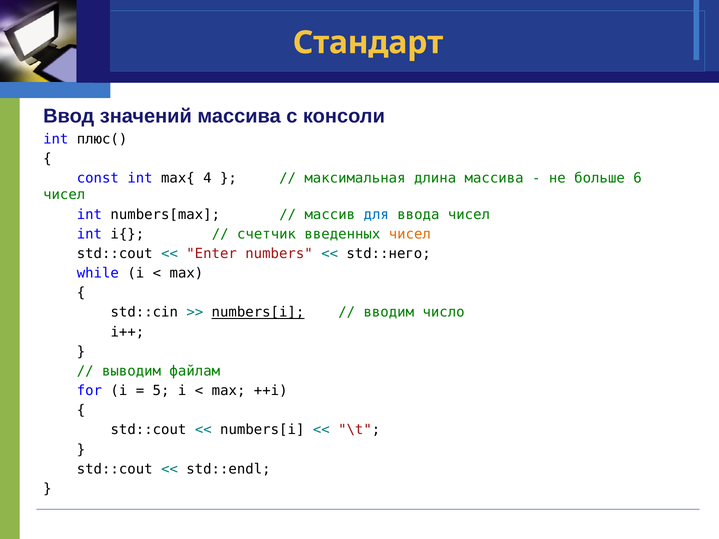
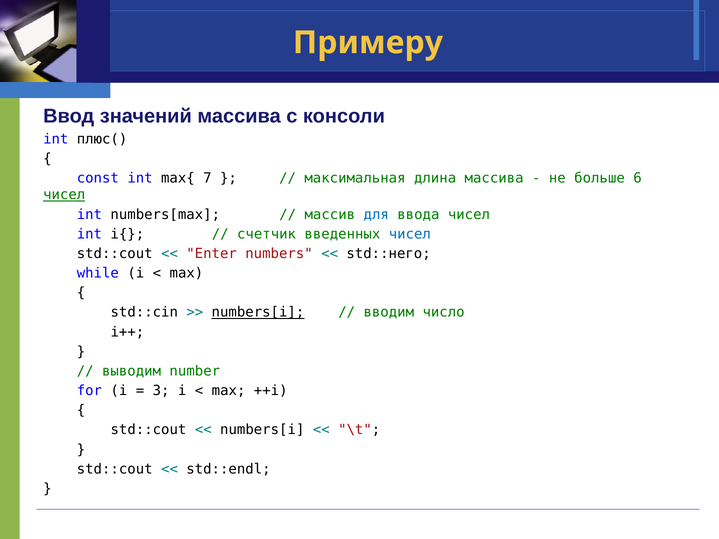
Стандарт: Стандарт -> Примеру
4: 4 -> 7
чисел at (64, 195) underline: none -> present
чисел at (410, 234) colour: orange -> blue
файлам: файлам -> number
5: 5 -> 3
